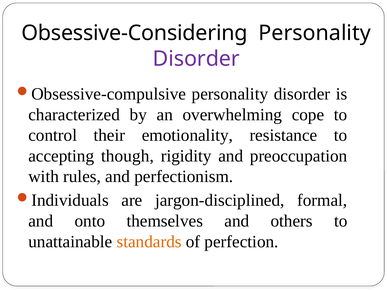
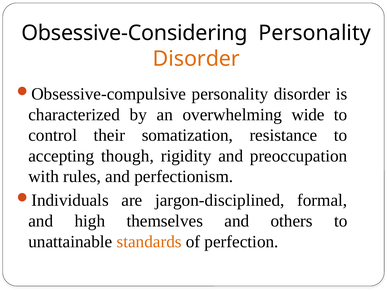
Disorder at (196, 59) colour: purple -> orange
cope: cope -> wide
emotionality: emotionality -> somatization
onto: onto -> high
